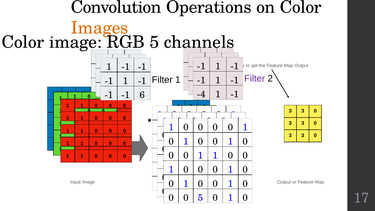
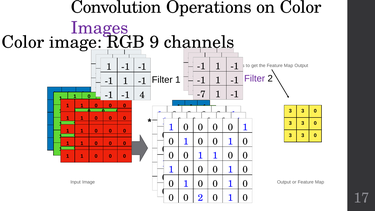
Images colour: orange -> purple
5 at (154, 42): 5 -> 9
-4: -4 -> -7
6: 6 -> 4
0 5: 5 -> 2
